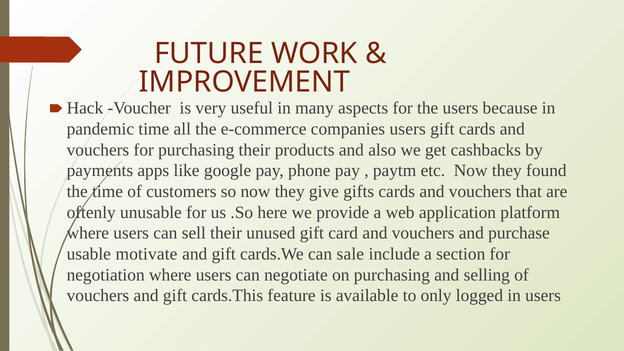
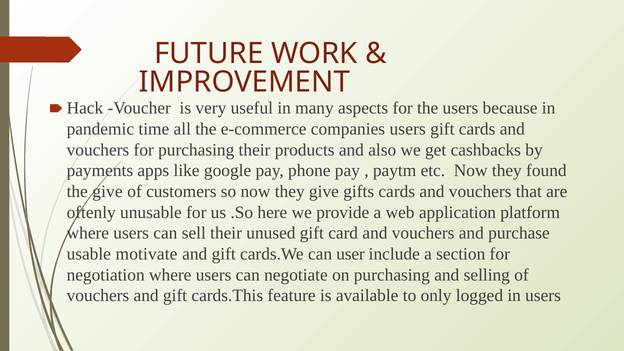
the time: time -> give
sale: sale -> user
